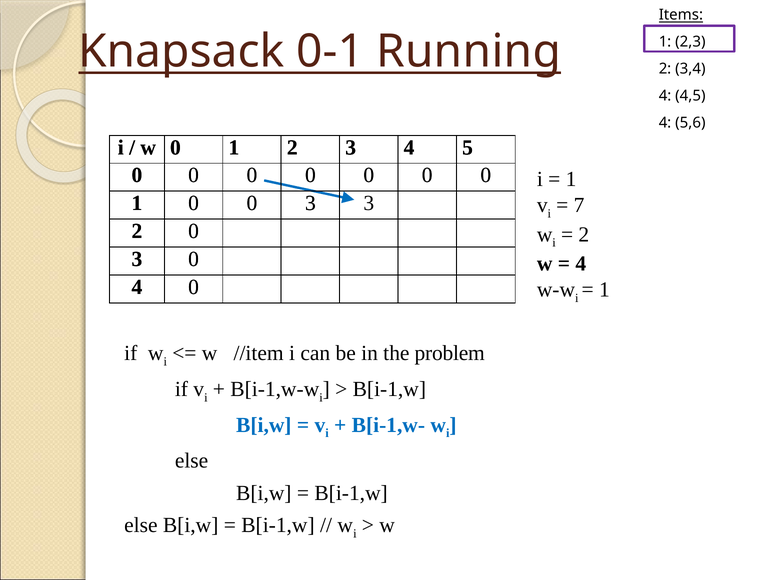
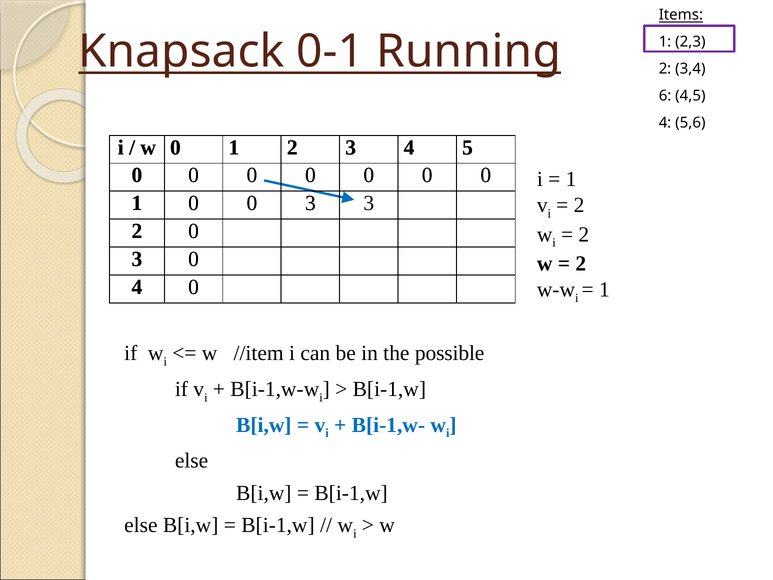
4 at (665, 96): 4 -> 6
7 at (579, 205): 7 -> 2
4 at (581, 264): 4 -> 2
problem: problem -> possible
